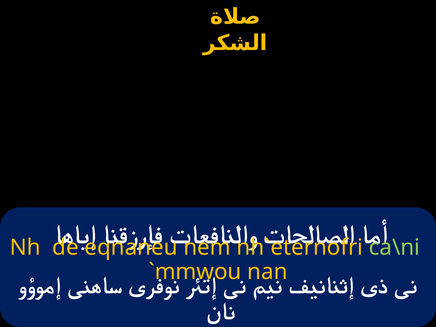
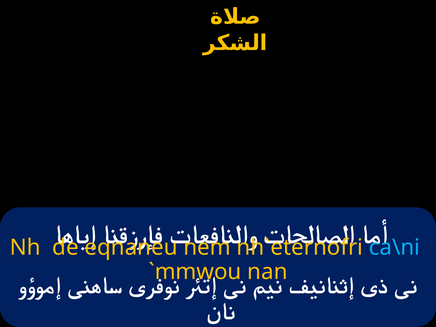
ca\ni colour: light green -> light blue
